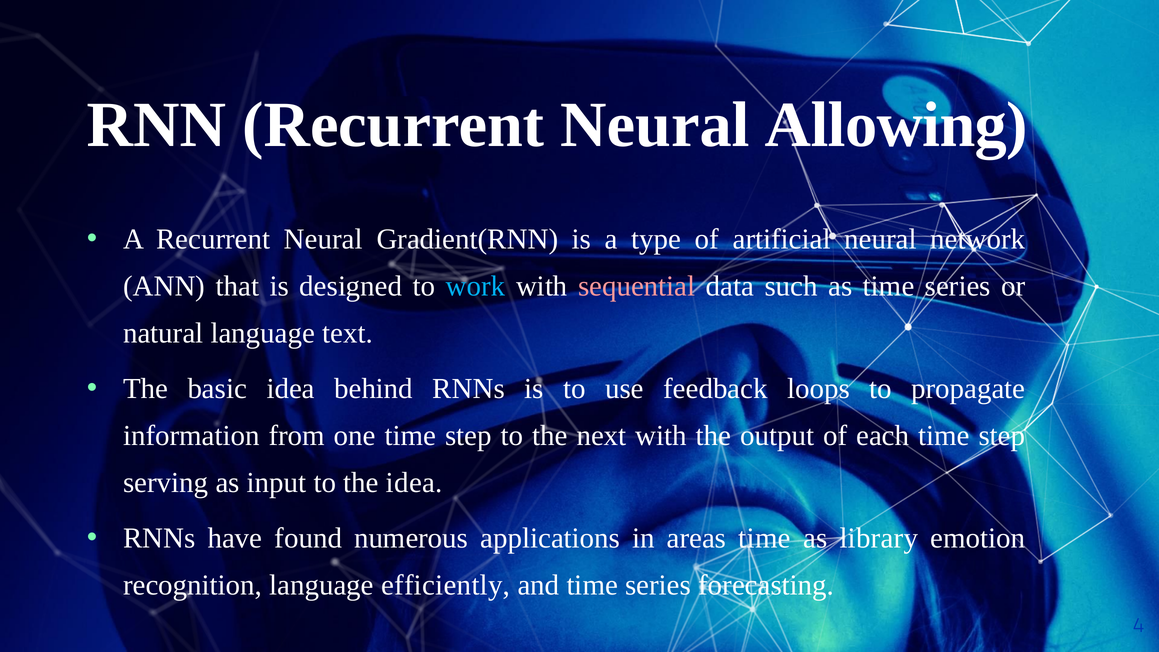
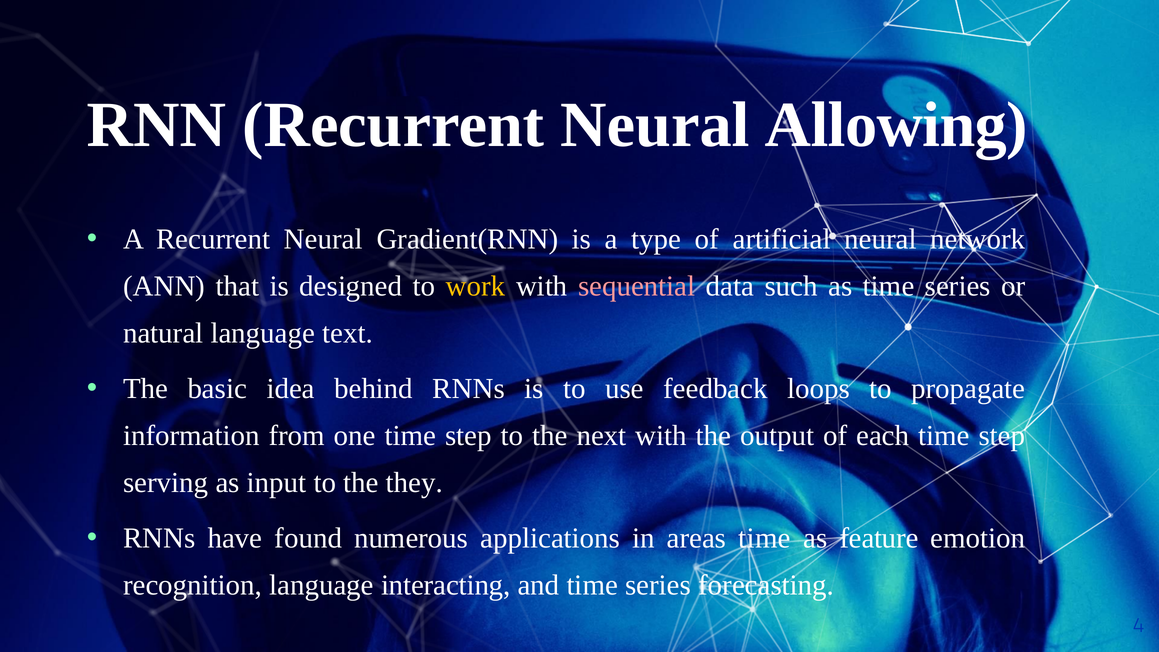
work colour: light blue -> yellow
the idea: idea -> they
library: library -> feature
efficiently: efficiently -> interacting
